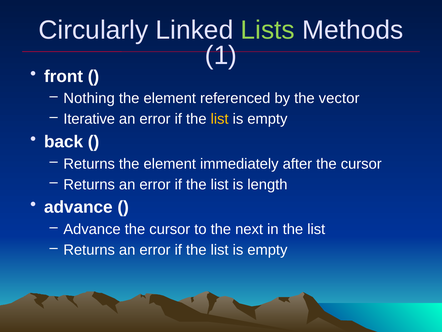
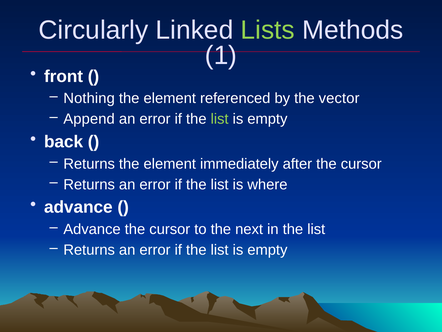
Iterative: Iterative -> Append
list at (220, 119) colour: yellow -> light green
length: length -> where
